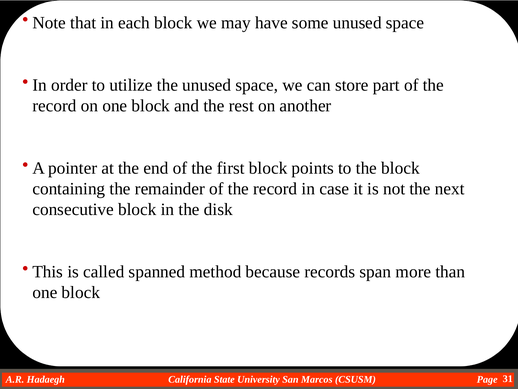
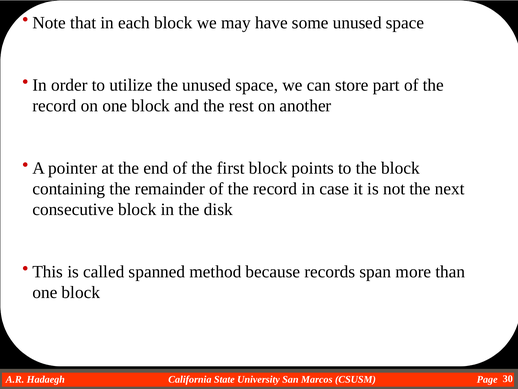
31: 31 -> 30
